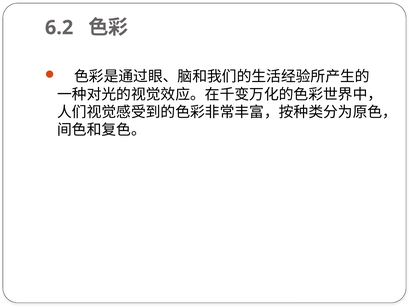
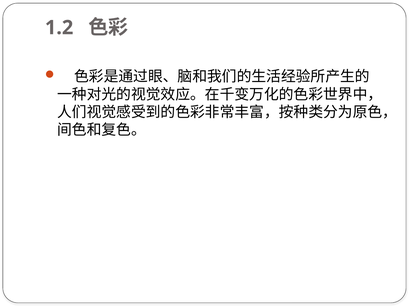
6.2: 6.2 -> 1.2
